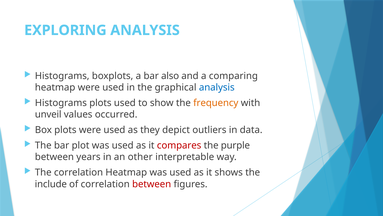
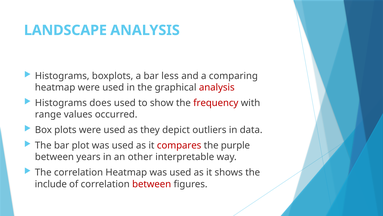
EXPLORING: EXPLORING -> LANDSCAPE
also: also -> less
analysis at (217, 87) colour: blue -> red
Histograms plots: plots -> does
frequency colour: orange -> red
unveil: unveil -> range
